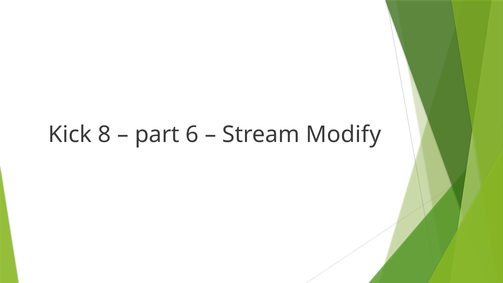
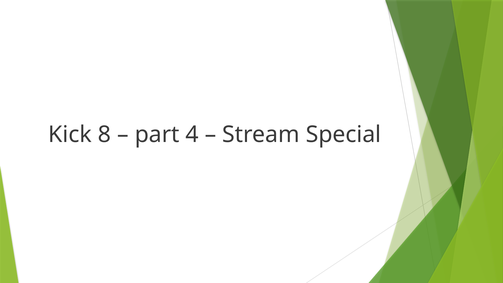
6: 6 -> 4
Modify: Modify -> Special
